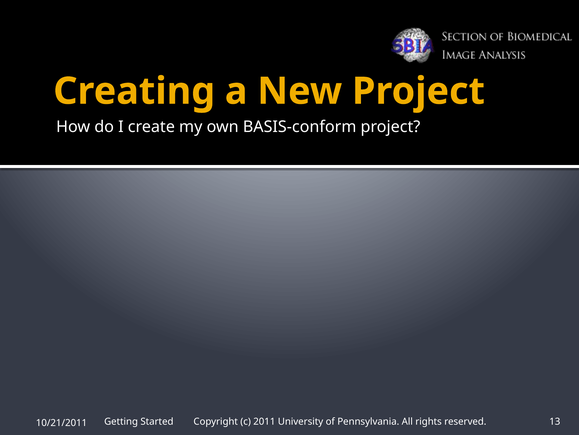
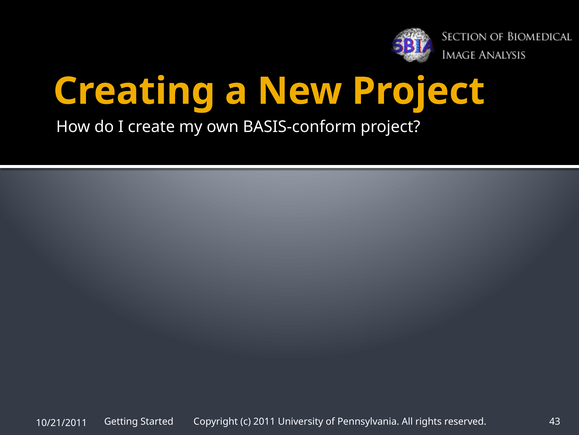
13: 13 -> 43
